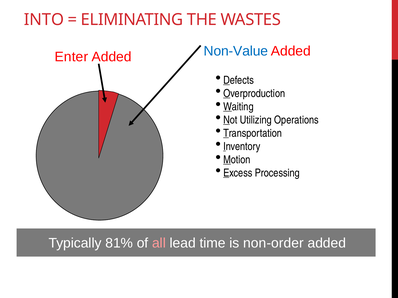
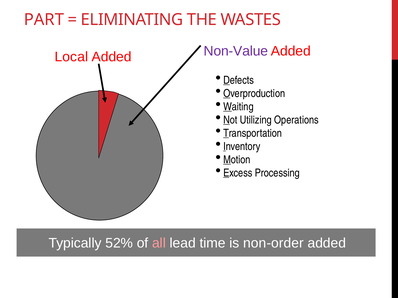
INTO: INTO -> PART
Non-Value colour: blue -> purple
Enter: Enter -> Local
81%: 81% -> 52%
